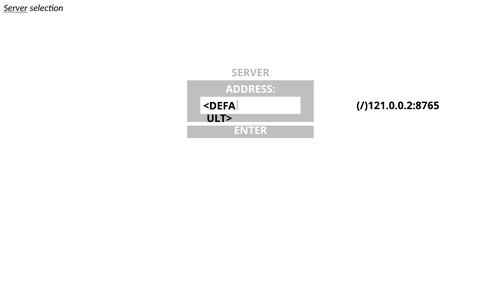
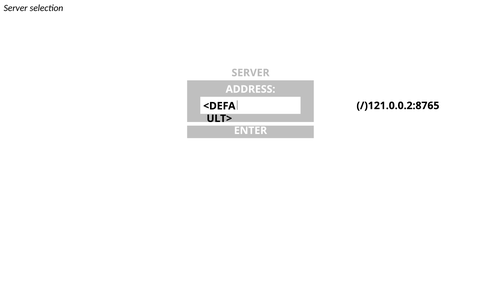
Server at (16, 8) underline: present -> none
